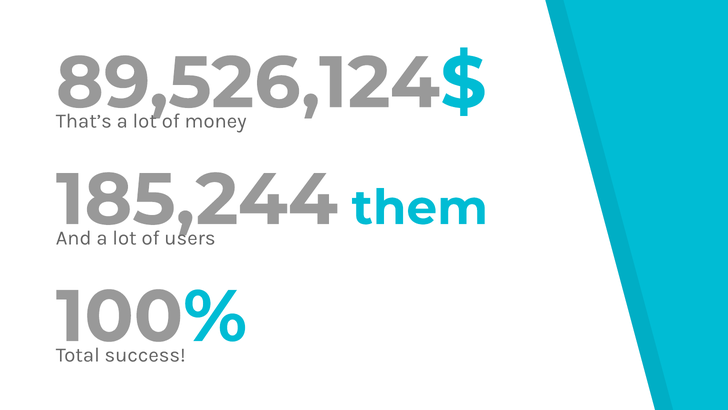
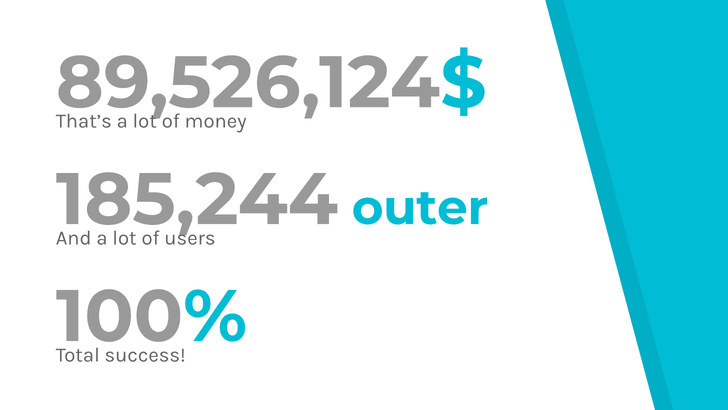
them: them -> outer
